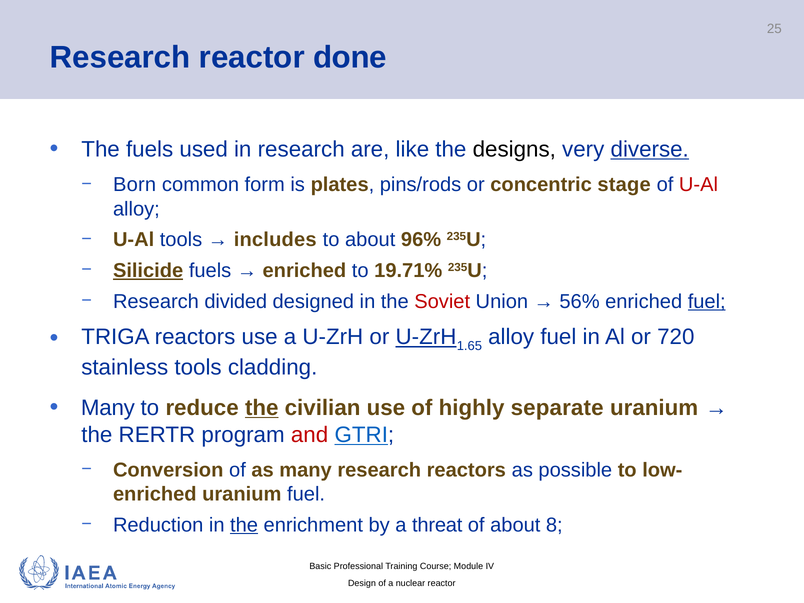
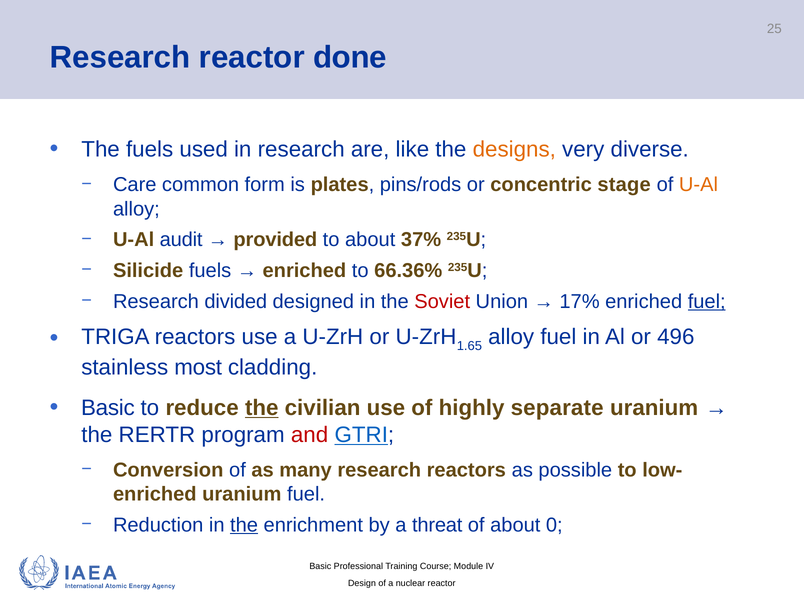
designs colour: black -> orange
diverse underline: present -> none
Born: Born -> Care
U-Al at (698, 185) colour: red -> orange
U-Al tools: tools -> audit
includes: includes -> provided
96%: 96% -> 37%
Silicide underline: present -> none
19.71%: 19.71% -> 66.36%
56%: 56% -> 17%
U-ZrH at (426, 337) underline: present -> none
720: 720 -> 496
stainless tools: tools -> most
Many at (108, 408): Many -> Basic
8: 8 -> 0
